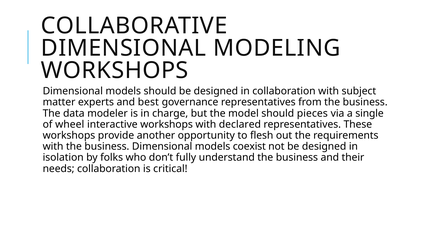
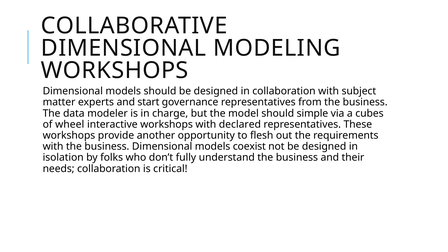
best: best -> start
pieces: pieces -> simple
single: single -> cubes
